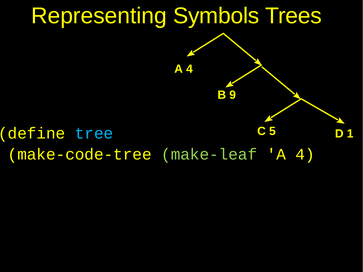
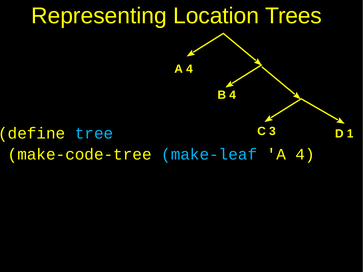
Symbols: Symbols -> Location
B 9: 9 -> 4
5: 5 -> 3
make-leaf colour: light green -> light blue
